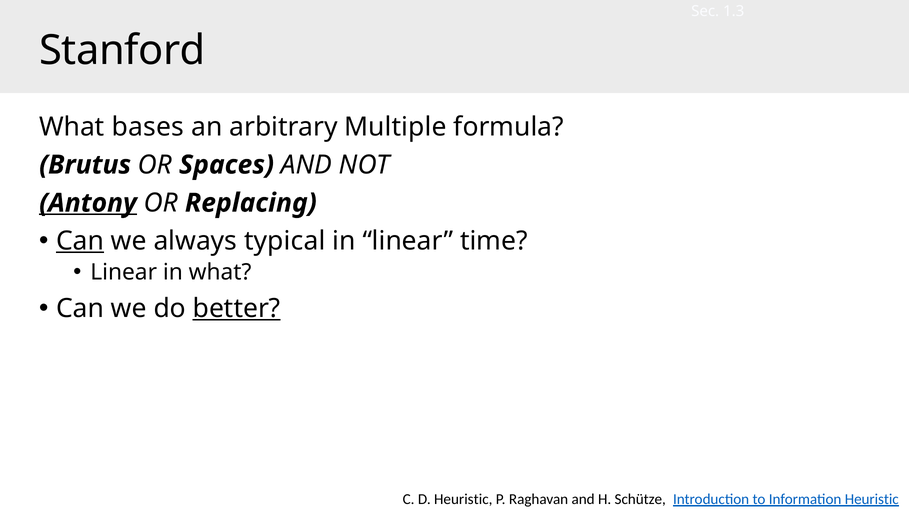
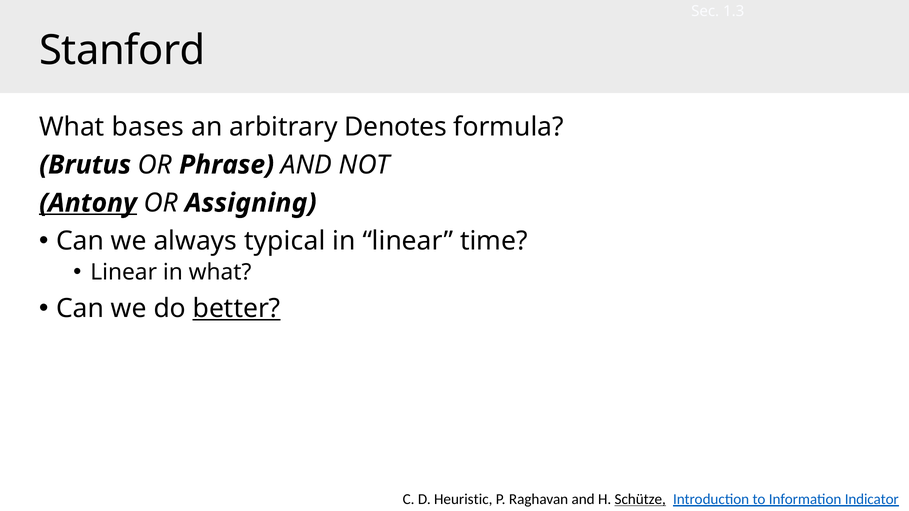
Multiple: Multiple -> Denotes
Spaces: Spaces -> Phrase
Replacing: Replacing -> Assigning
Can at (80, 241) underline: present -> none
Schütze underline: none -> present
Information Heuristic: Heuristic -> Indicator
